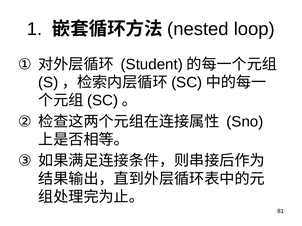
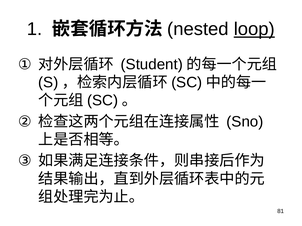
loop underline: none -> present
